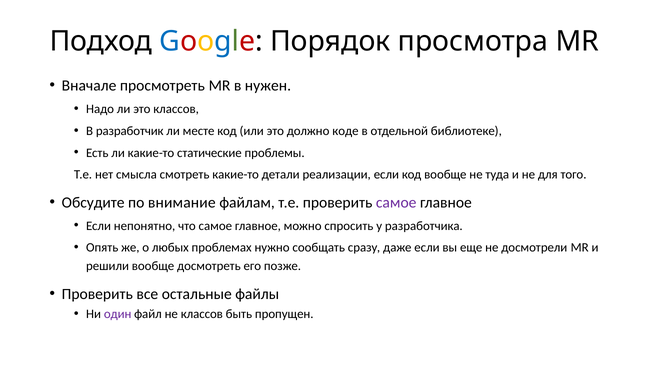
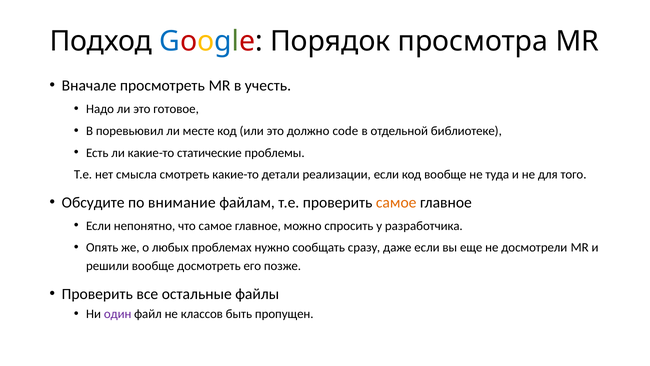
нужен: нужен -> учесть
это классов: классов -> готовое
разработчик: разработчик -> поревьювил
коде: коде -> code
самое at (396, 202) colour: purple -> orange
